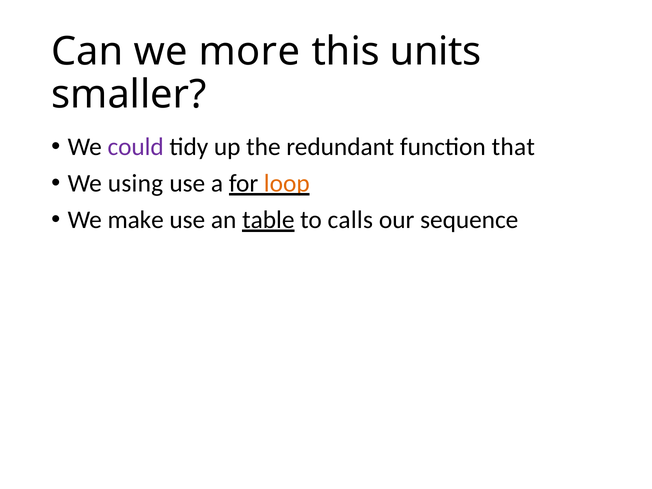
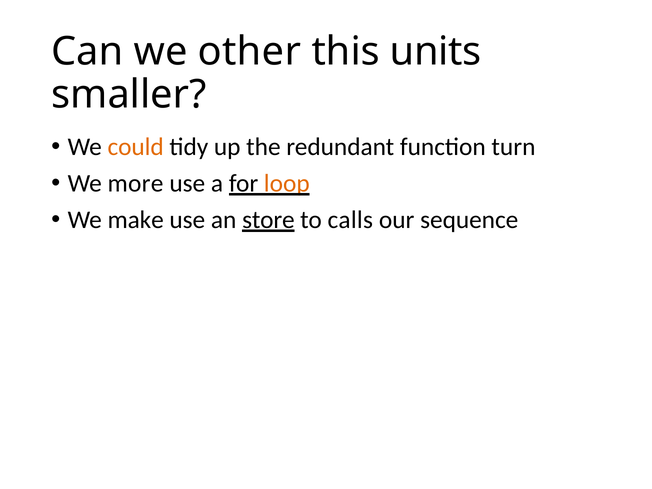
more: more -> other
could colour: purple -> orange
that: that -> turn
using: using -> more
table: table -> store
